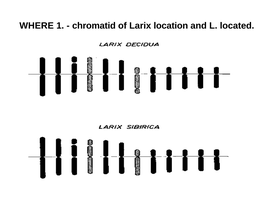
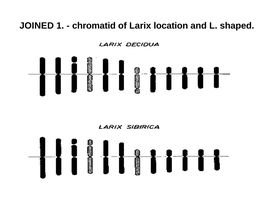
WHERE: WHERE -> JOINED
located: located -> shaped
